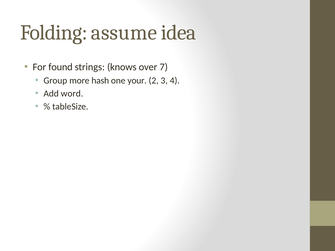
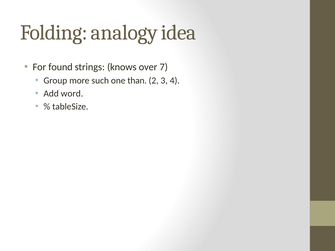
assume: assume -> analogy
hash: hash -> such
your: your -> than
